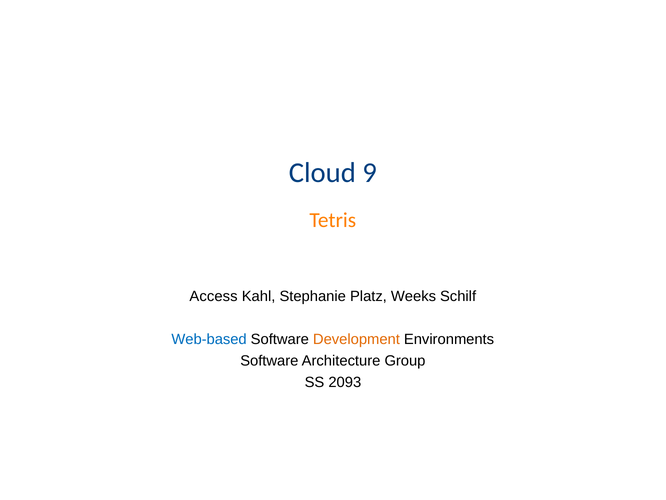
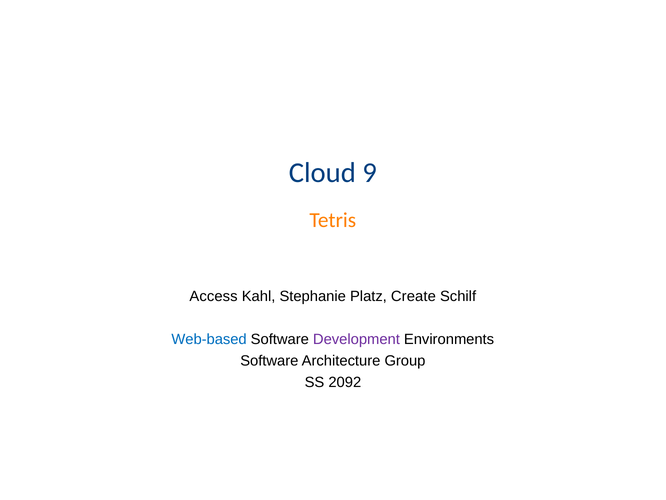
Weeks: Weeks -> Create
Development colour: orange -> purple
2093: 2093 -> 2092
